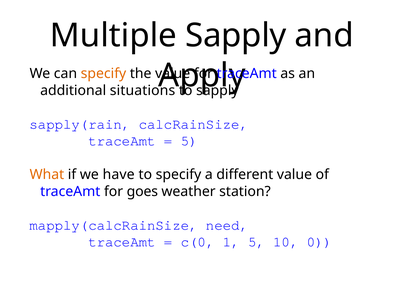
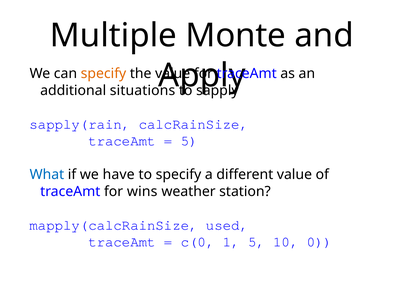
Multiple Sapply: Sapply -> Monte
What colour: orange -> blue
goes: goes -> wins
need: need -> used
